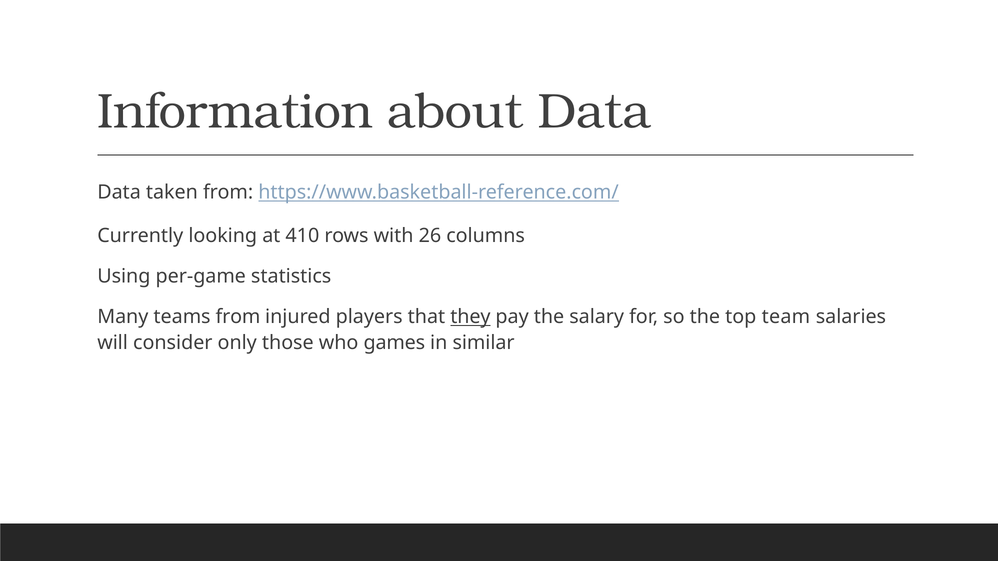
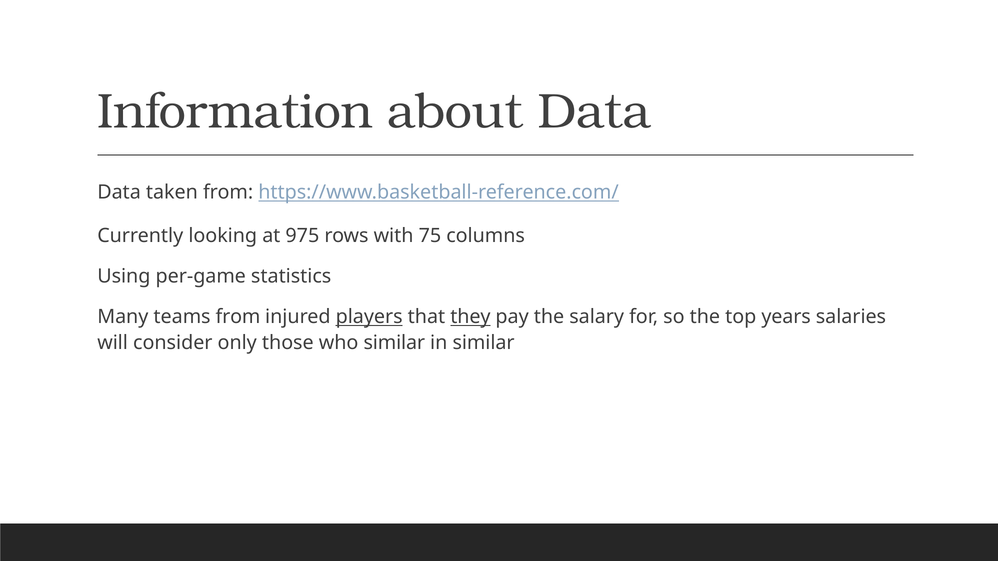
410: 410 -> 975
26: 26 -> 75
players underline: none -> present
team: team -> years
who games: games -> similar
